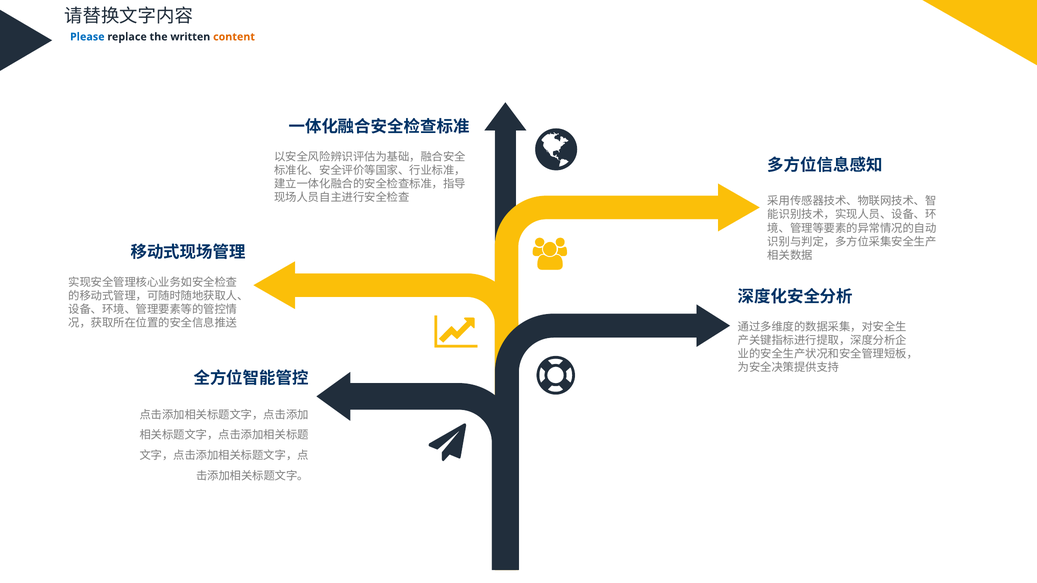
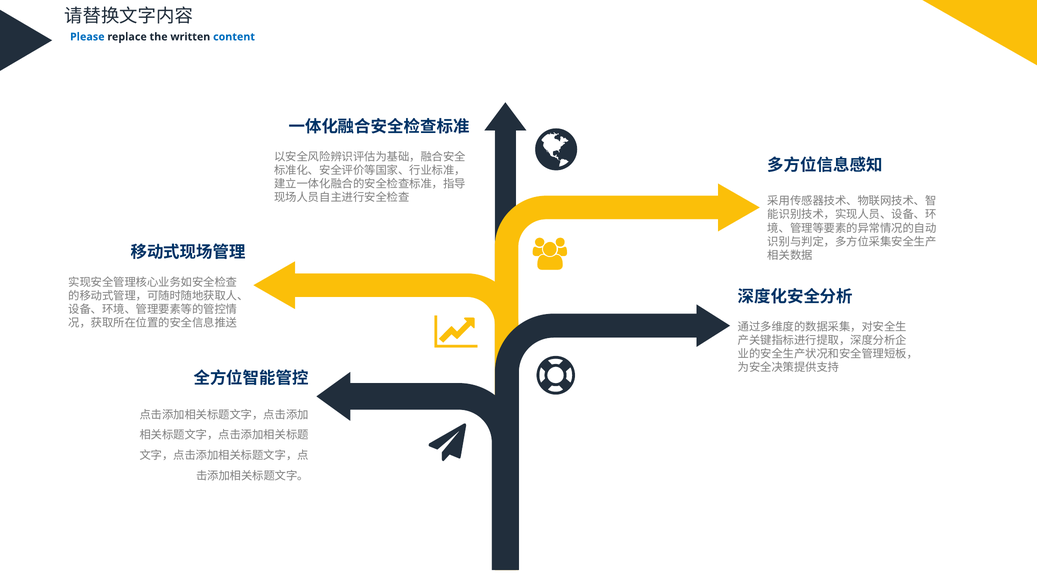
content colour: orange -> blue
